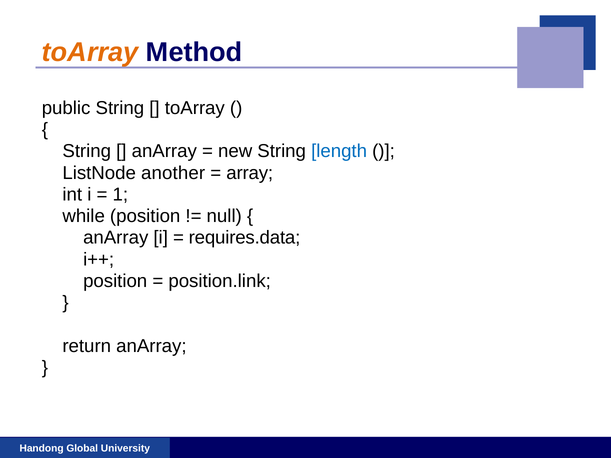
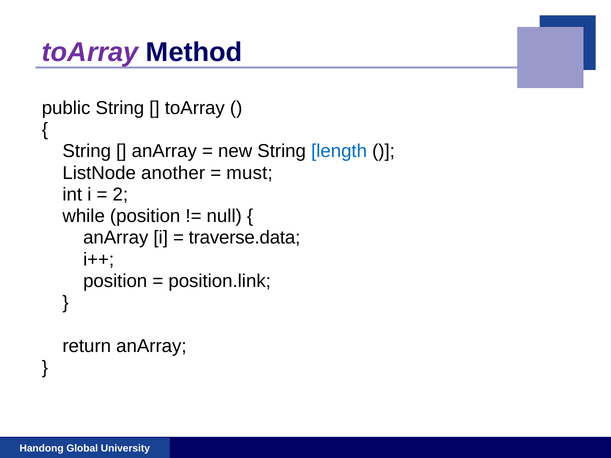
toArray at (90, 53) colour: orange -> purple
array: array -> must
1: 1 -> 2
requires.data: requires.data -> traverse.data
